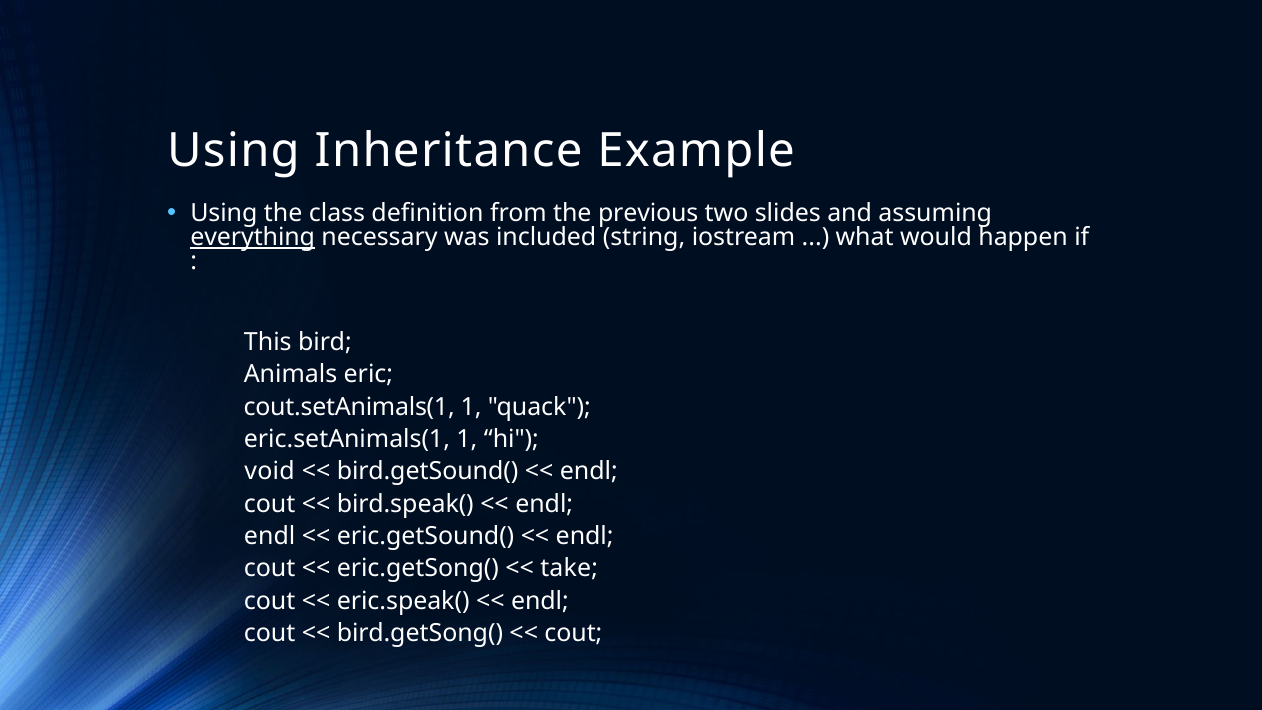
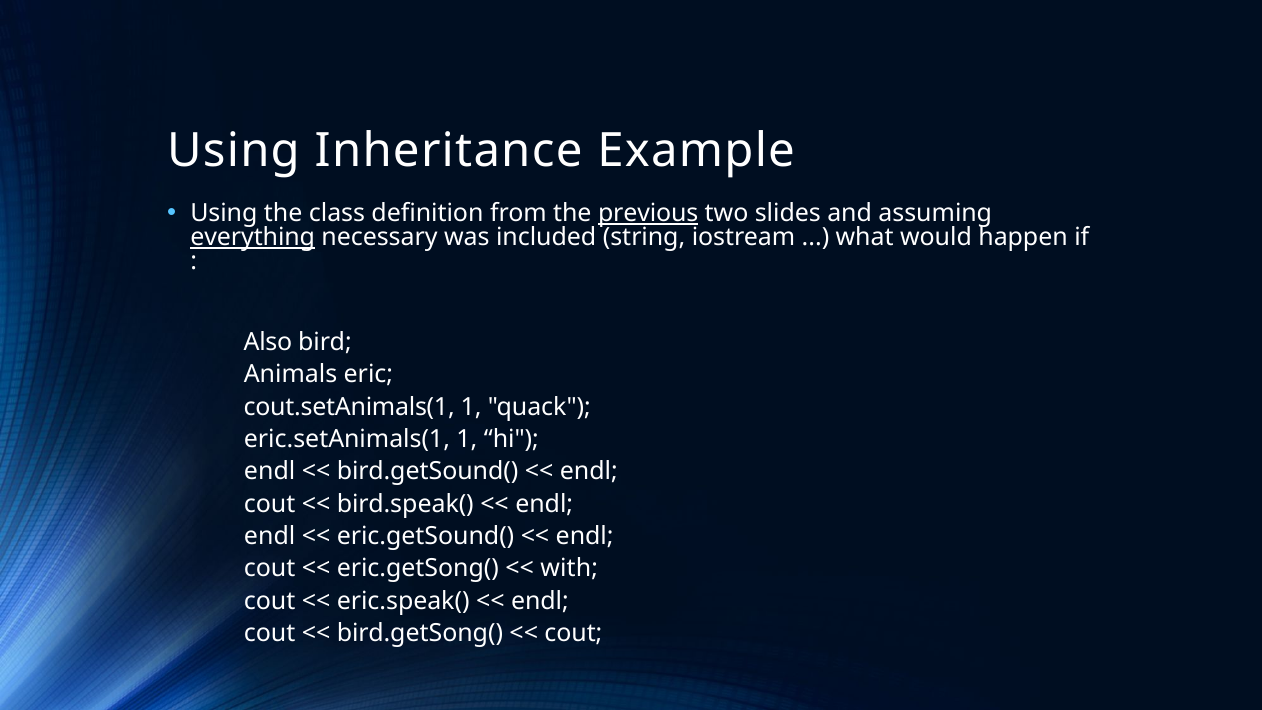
previous underline: none -> present
This: This -> Also
void at (270, 472): void -> endl
take: take -> with
